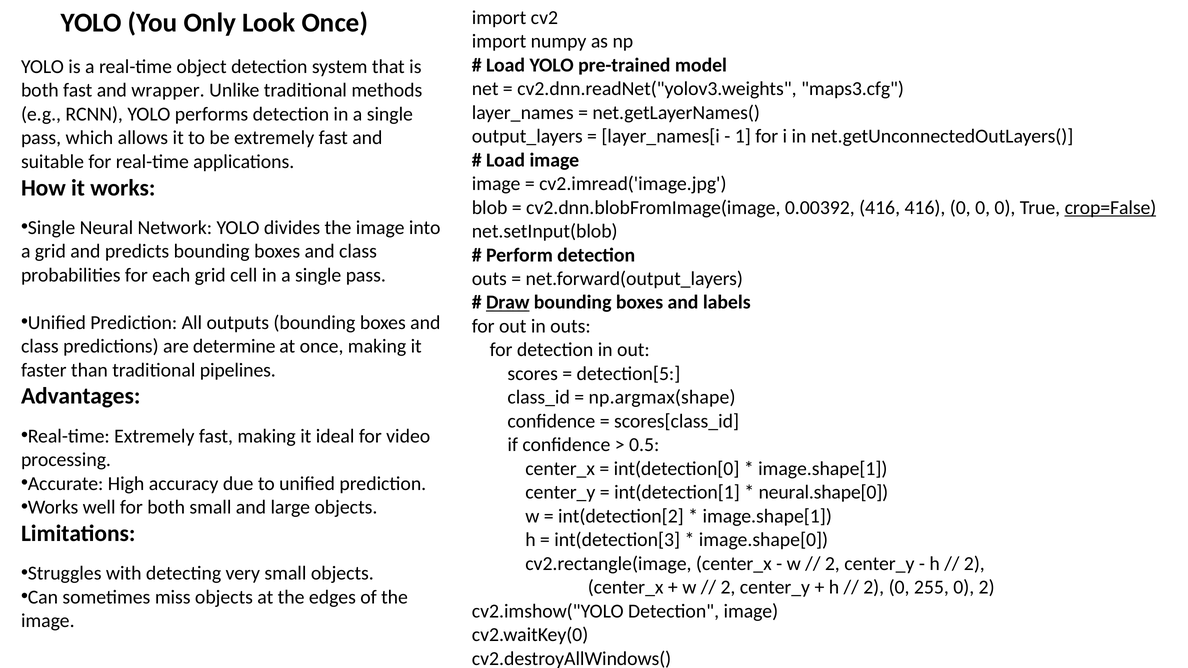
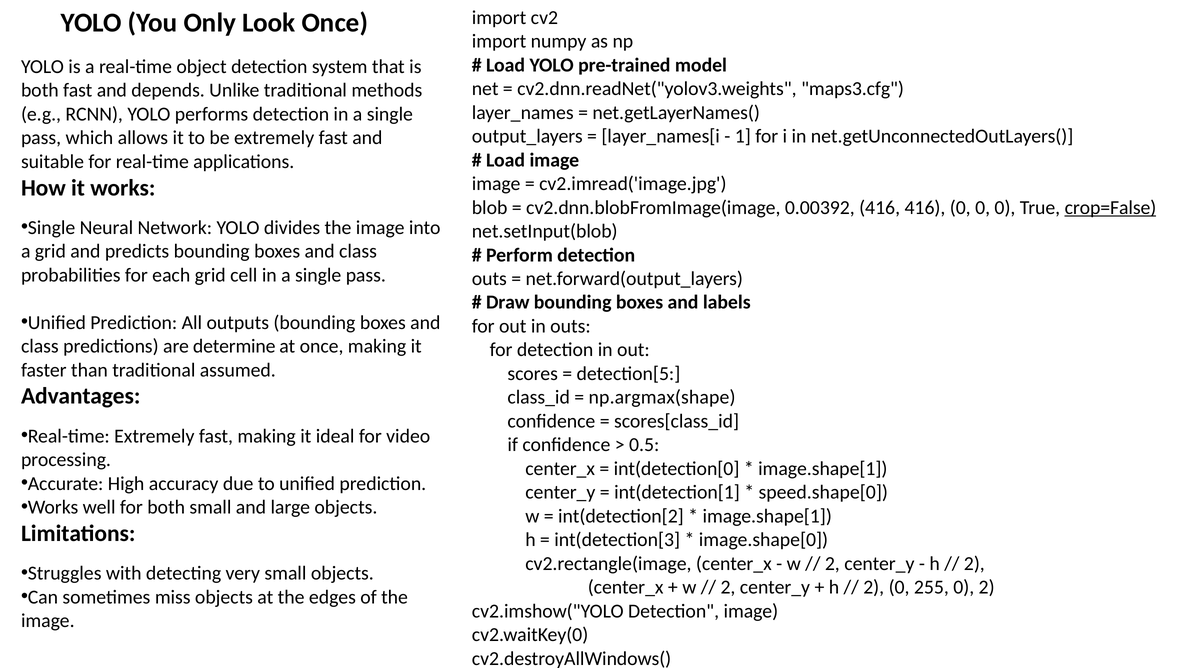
wrapper: wrapper -> depends
Draw underline: present -> none
pipelines: pipelines -> assumed
neural.shape[0: neural.shape[0 -> speed.shape[0
